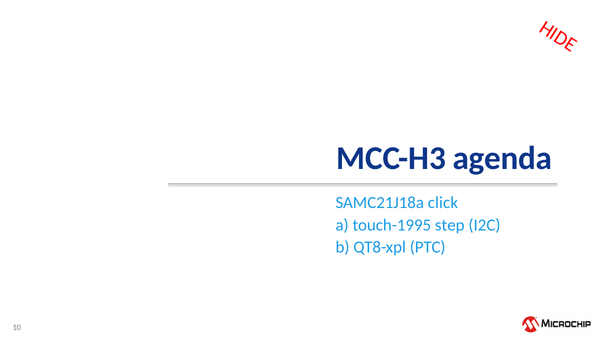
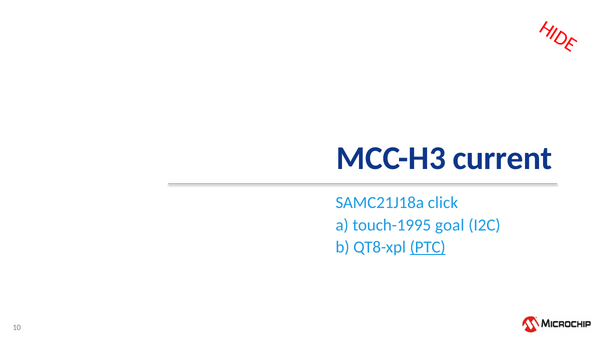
agenda: agenda -> current
step: step -> goal
PTC underline: none -> present
